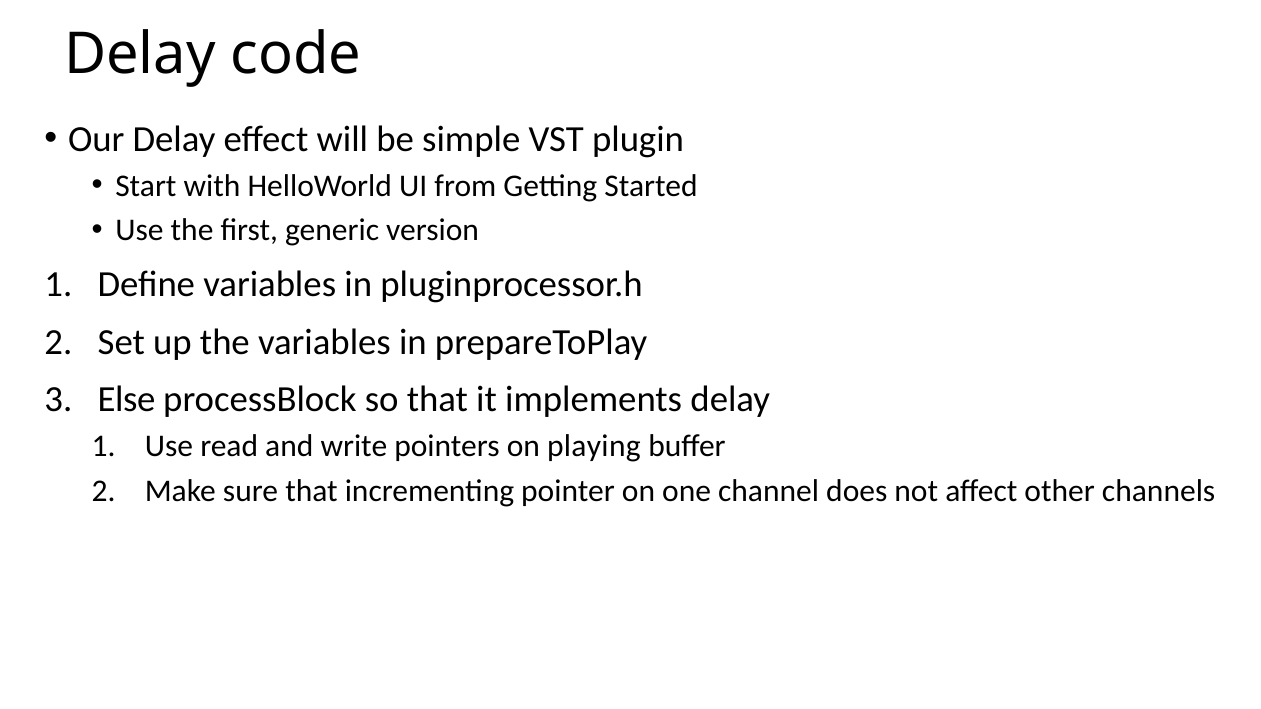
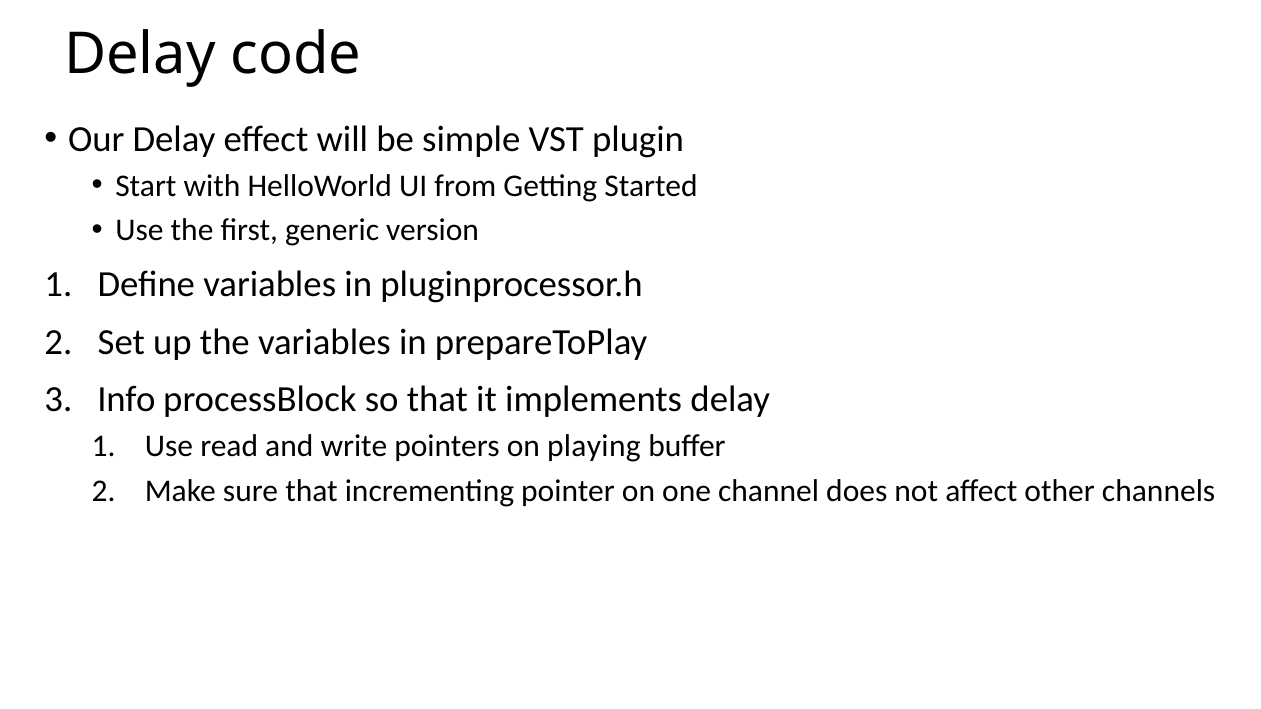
Else: Else -> Info
